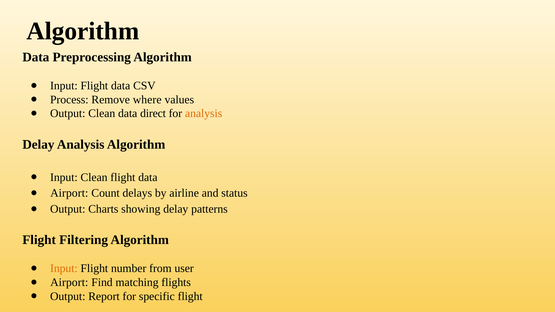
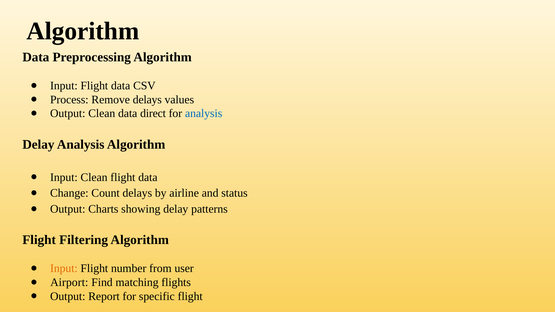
Remove where: where -> delays
analysis at (204, 113) colour: orange -> blue
Airport at (69, 193): Airport -> Change
